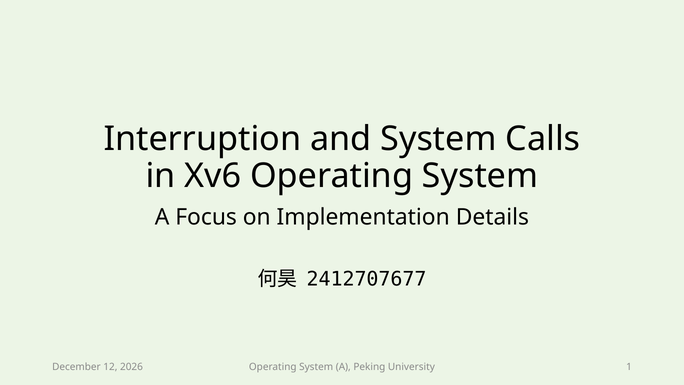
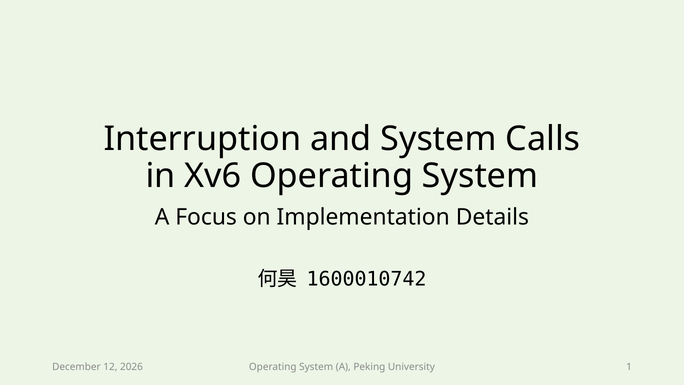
2412707677: 2412707677 -> 1600010742
